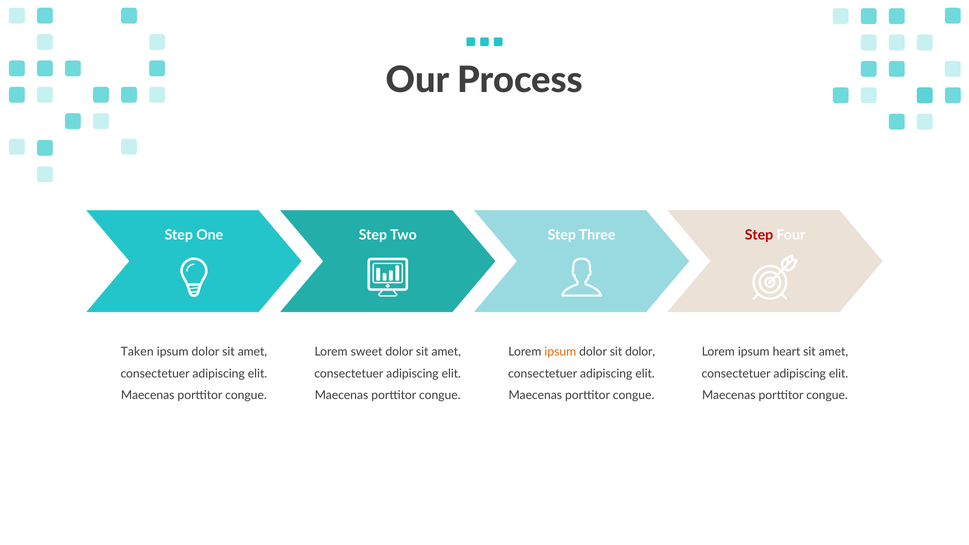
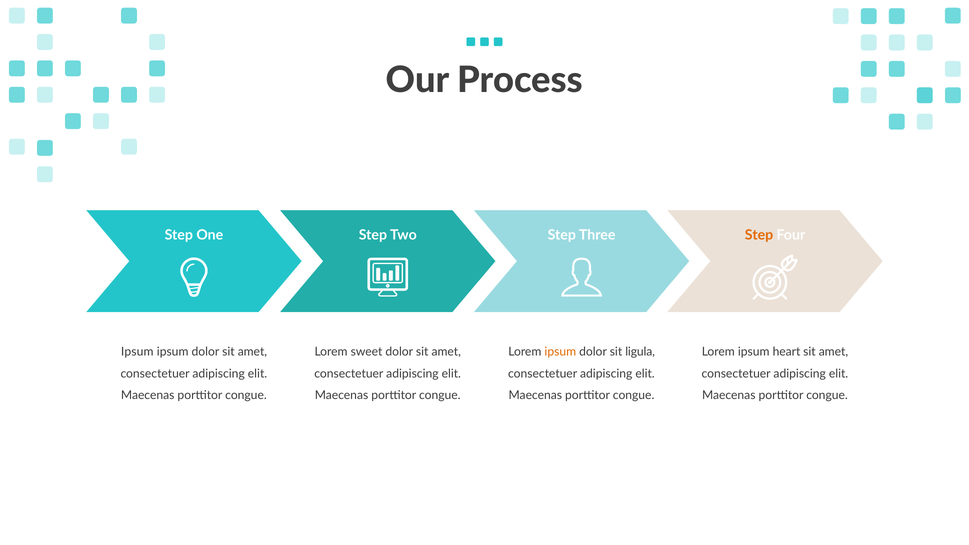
Step at (759, 235) colour: red -> orange
Taken at (137, 352): Taken -> Ipsum
sit dolor: dolor -> ligula
